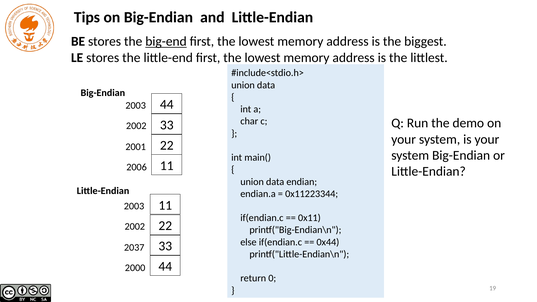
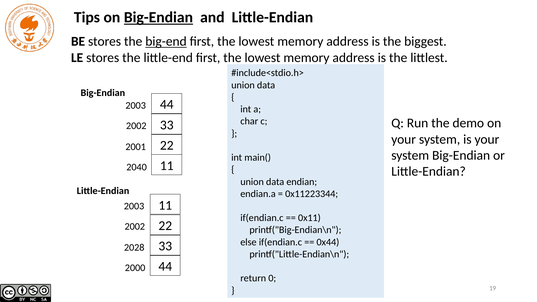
Big-Endian at (158, 17) underline: none -> present
2006: 2006 -> 2040
2037: 2037 -> 2028
